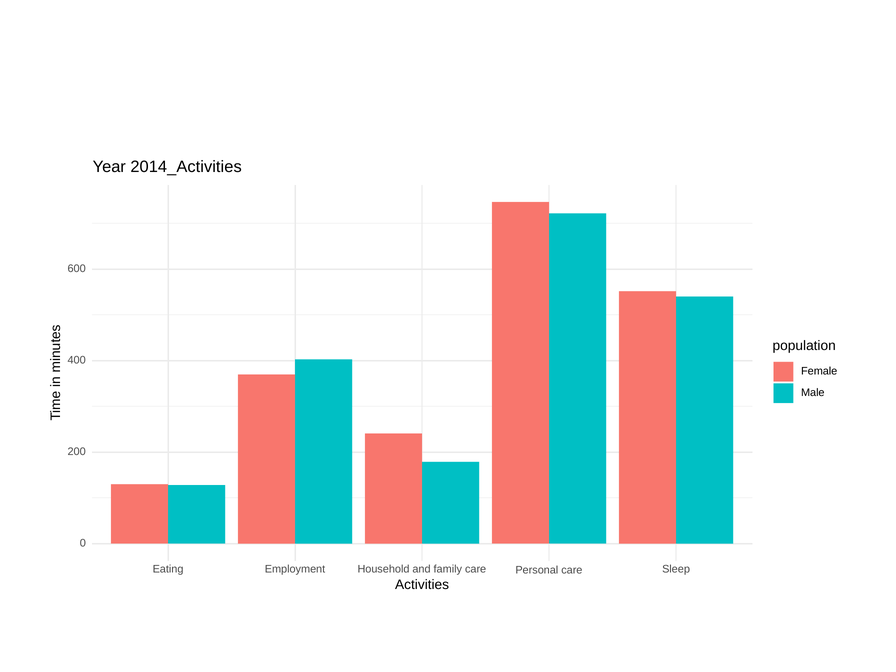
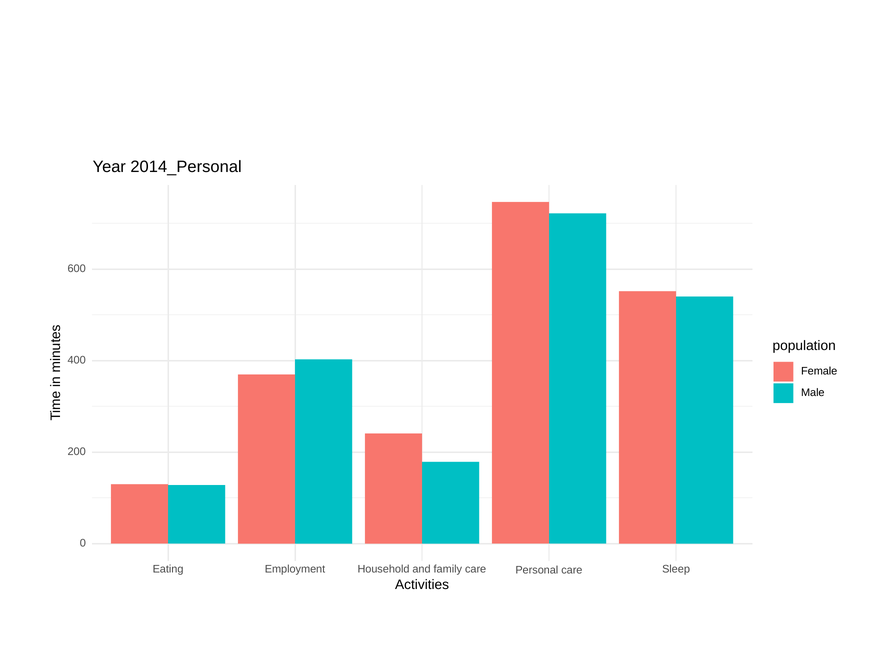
2014_Activities: 2014_Activities -> 2014_Personal
